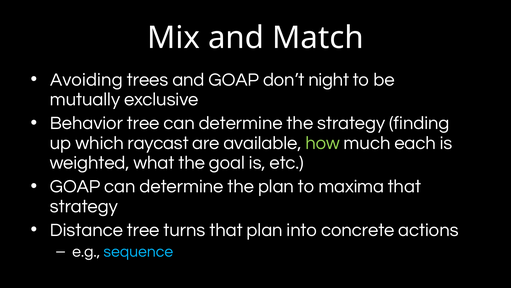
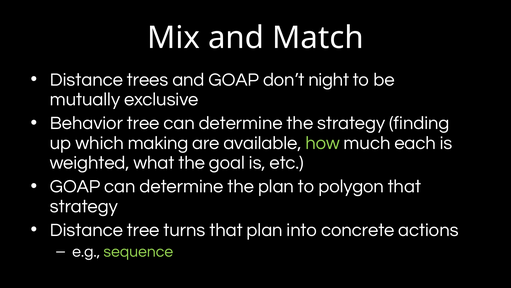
Avoiding at (86, 79): Avoiding -> Distance
raycast: raycast -> making
maxima: maxima -> polygon
sequence colour: light blue -> light green
